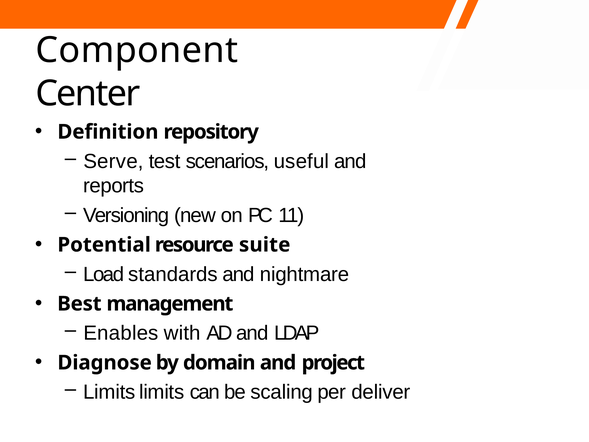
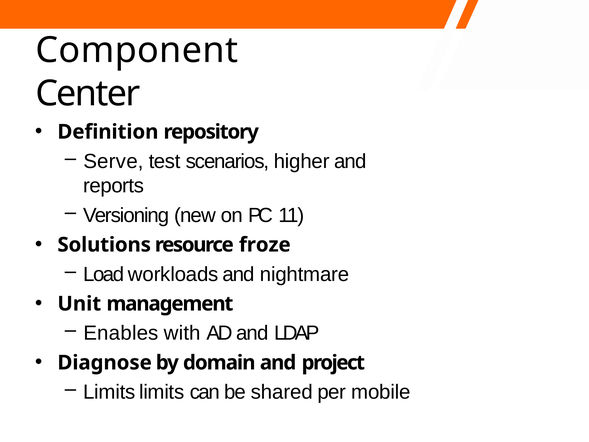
useful: useful -> higher
Potential: Potential -> Solutions
suite: suite -> froze
standards: standards -> workloads
Best: Best -> Unit
scaling: scaling -> shared
deliver: deliver -> mobile
